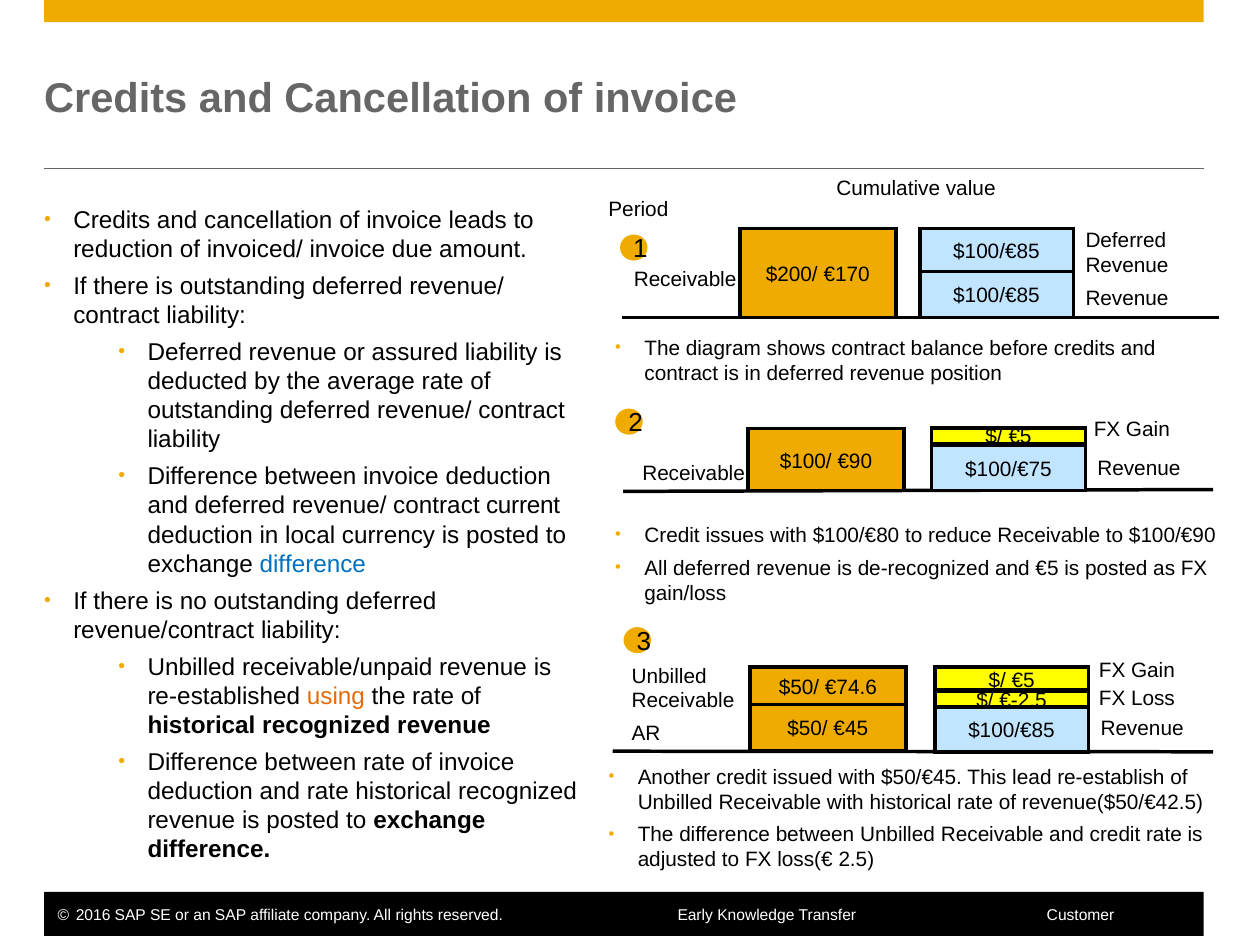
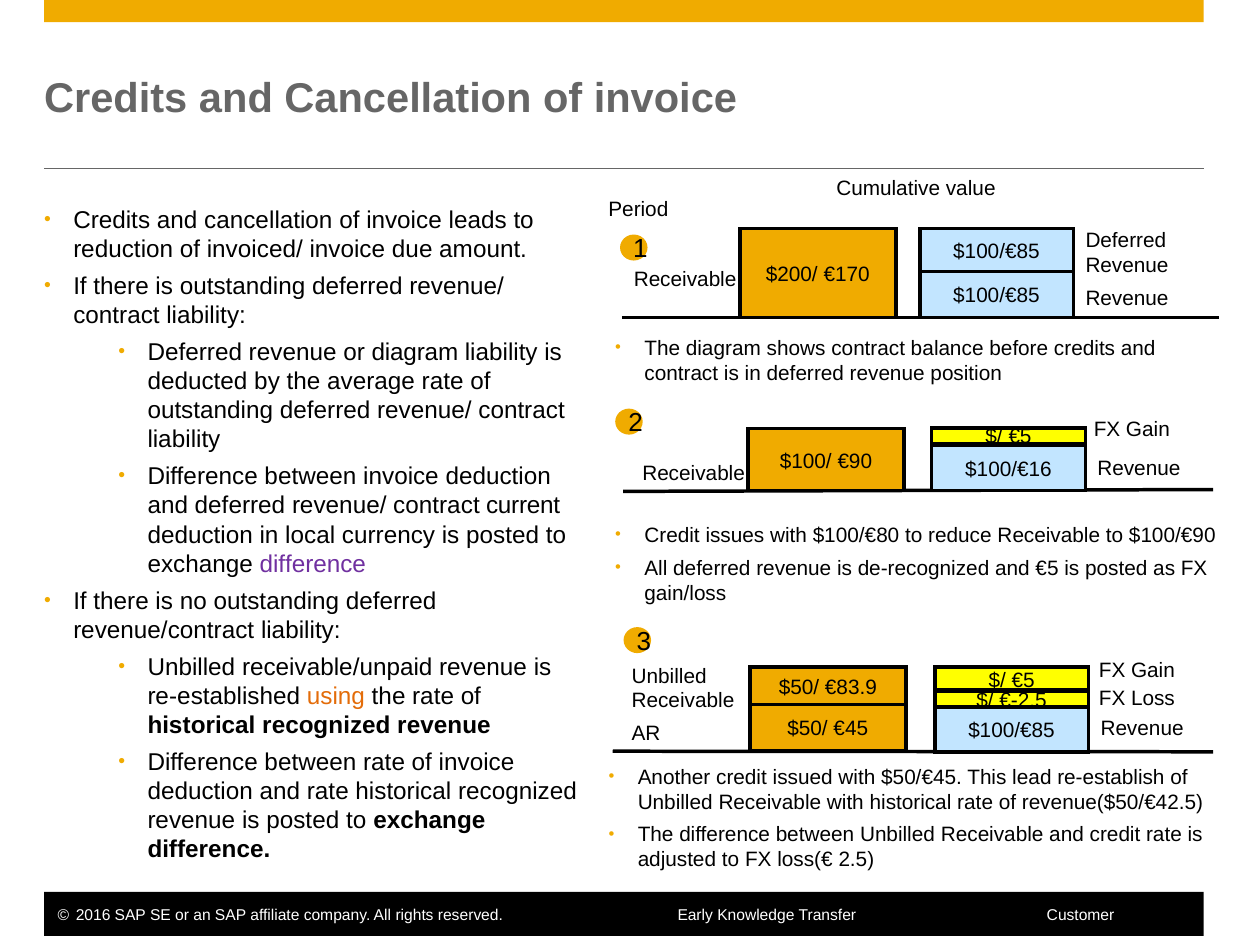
or assured: assured -> diagram
$100/€75: $100/€75 -> $100/€16
difference at (313, 564) colour: blue -> purple
€74.6: €74.6 -> €83.9
